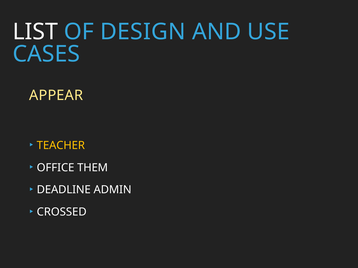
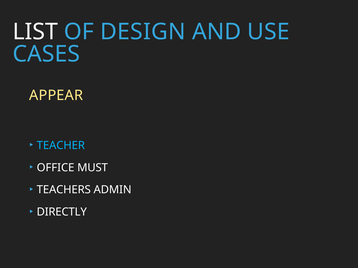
TEACHER colour: yellow -> light blue
THEM: THEM -> MUST
DEADLINE: DEADLINE -> TEACHERS
CROSSED: CROSSED -> DIRECTLY
